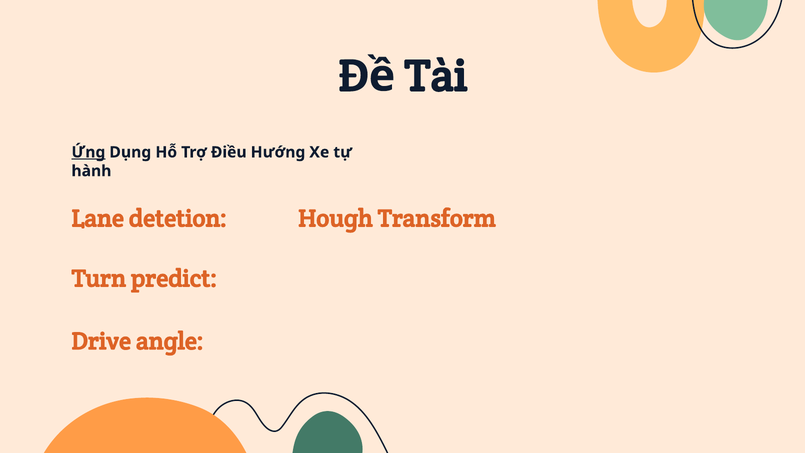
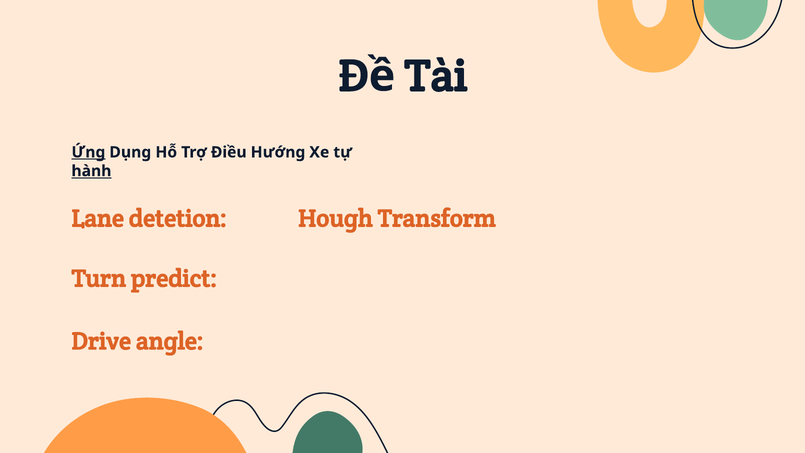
hành underline: none -> present
